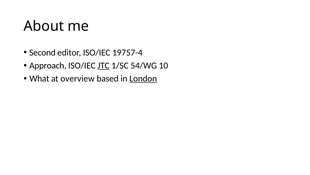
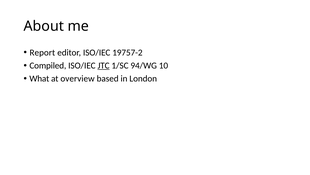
Second: Second -> Report
19757-4: 19757-4 -> 19757-2
Approach: Approach -> Compiled
54/WG: 54/WG -> 94/WG
London underline: present -> none
